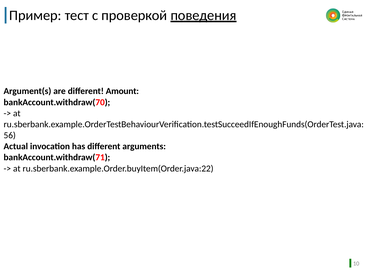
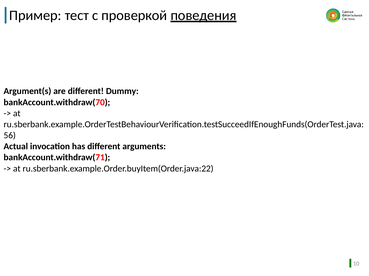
Amount: Amount -> Dummy
